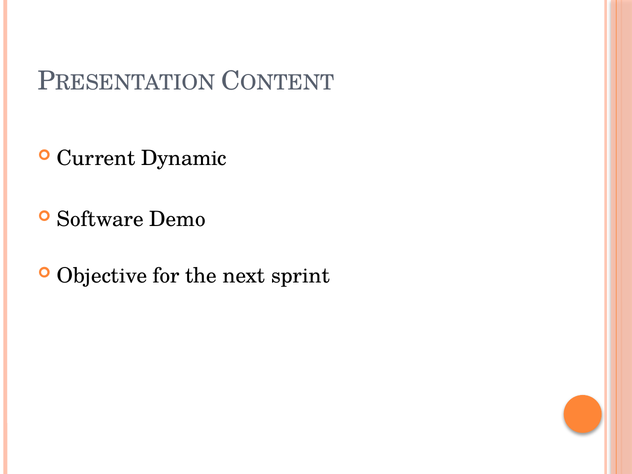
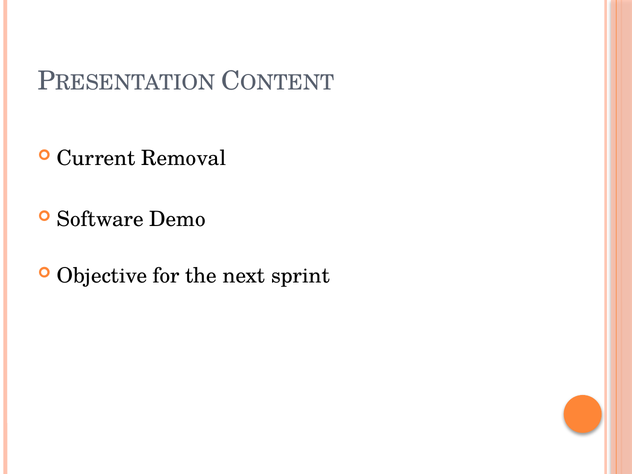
Dynamic: Dynamic -> Removal
